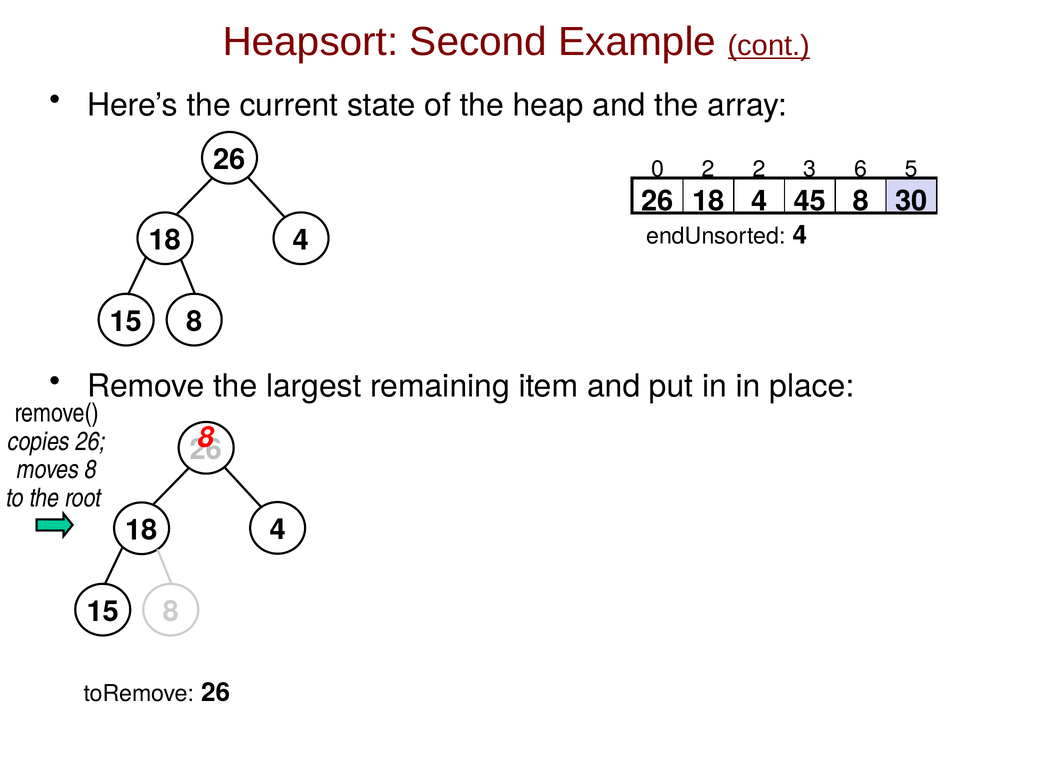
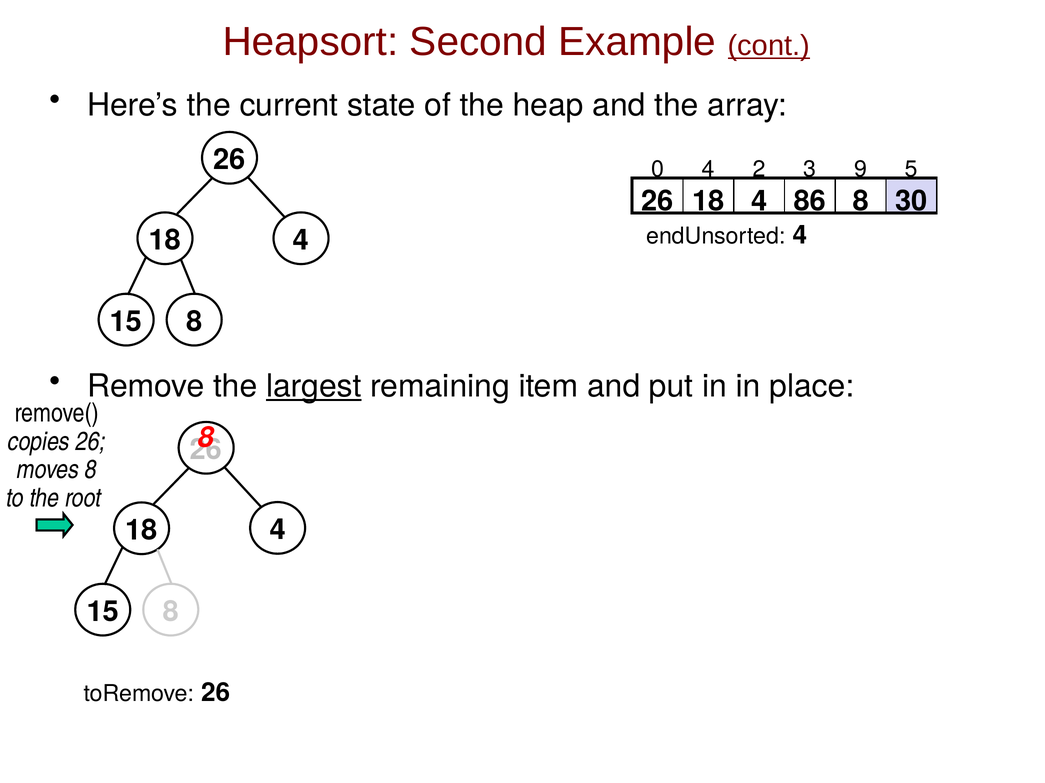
0 2: 2 -> 4
6: 6 -> 9
45: 45 -> 86
largest underline: none -> present
